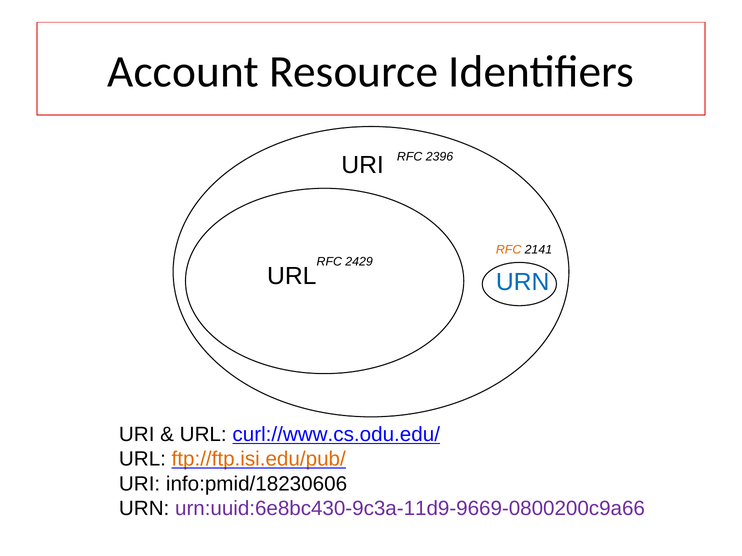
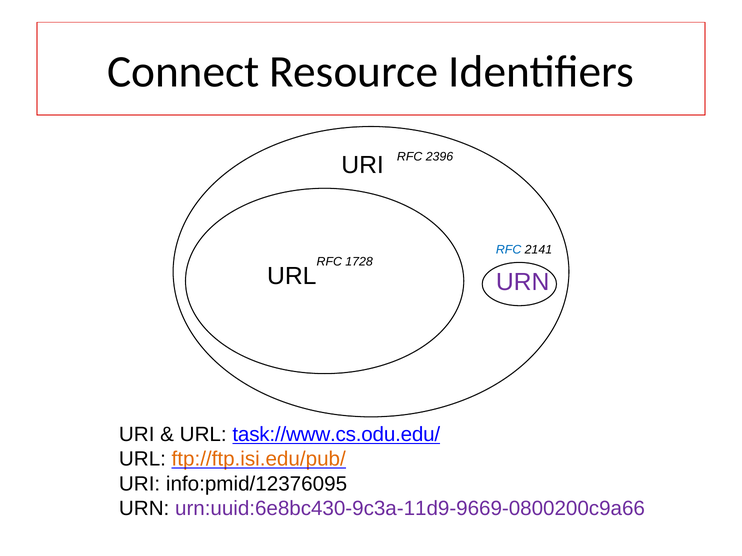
Account: Account -> Connect
RFC at (509, 250) colour: orange -> blue
2429: 2429 -> 1728
URN at (523, 283) colour: blue -> purple
curl://www.cs.odu.edu/: curl://www.cs.odu.edu/ -> task://www.cs.odu.edu/
info:pmid/18230606: info:pmid/18230606 -> info:pmid/12376095
